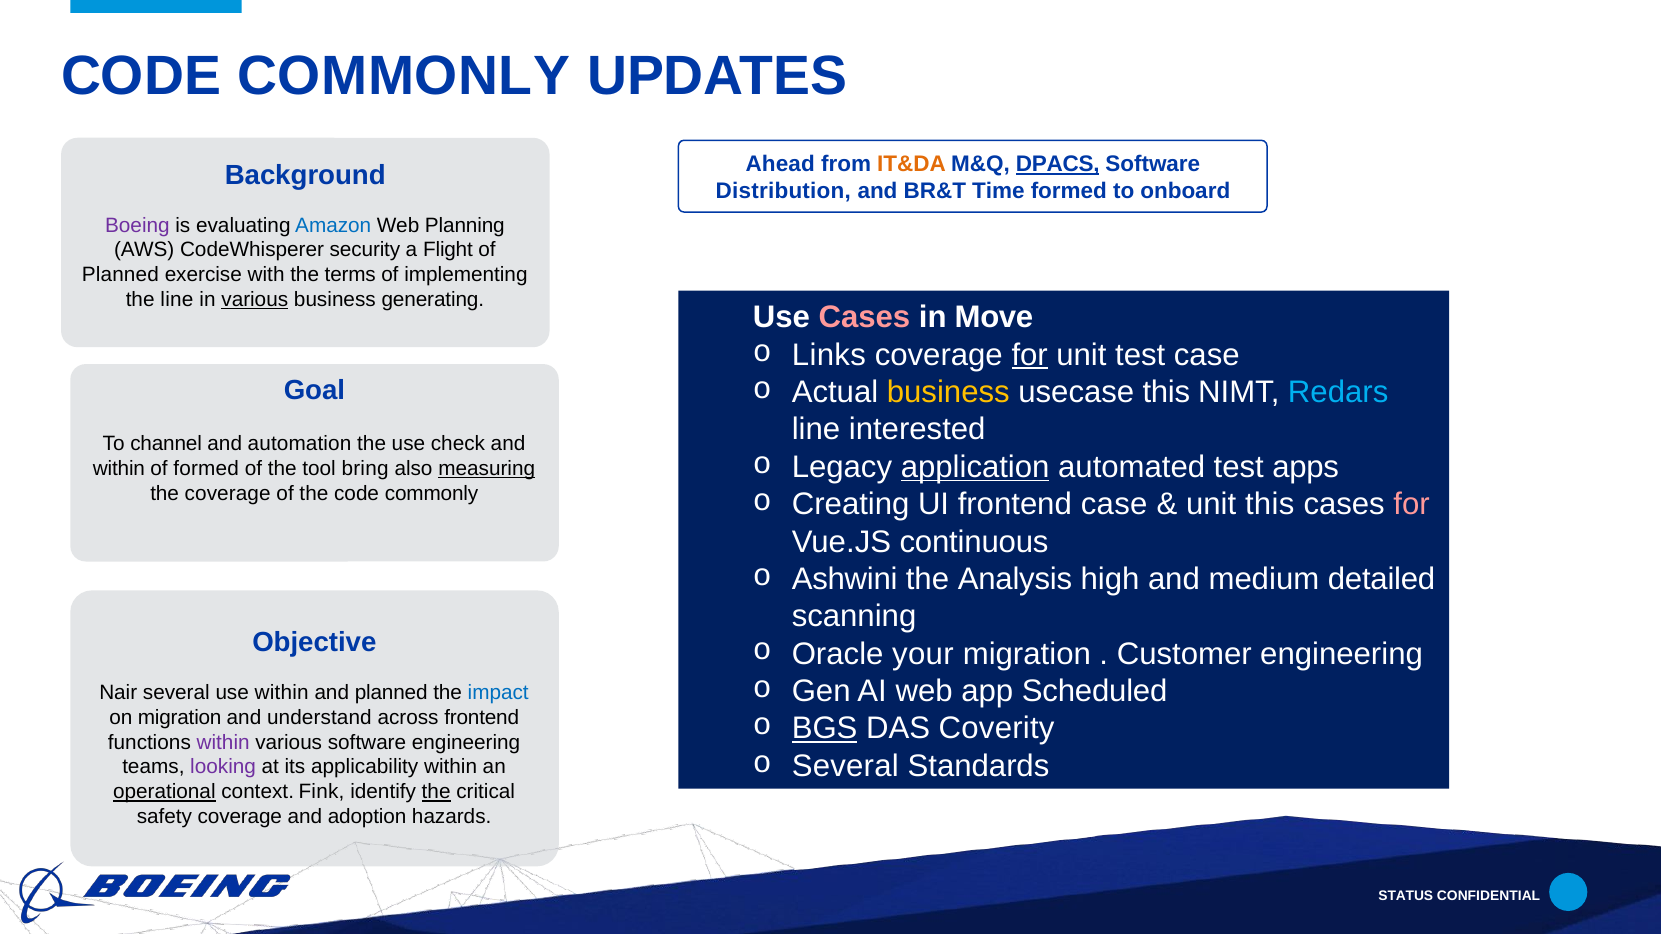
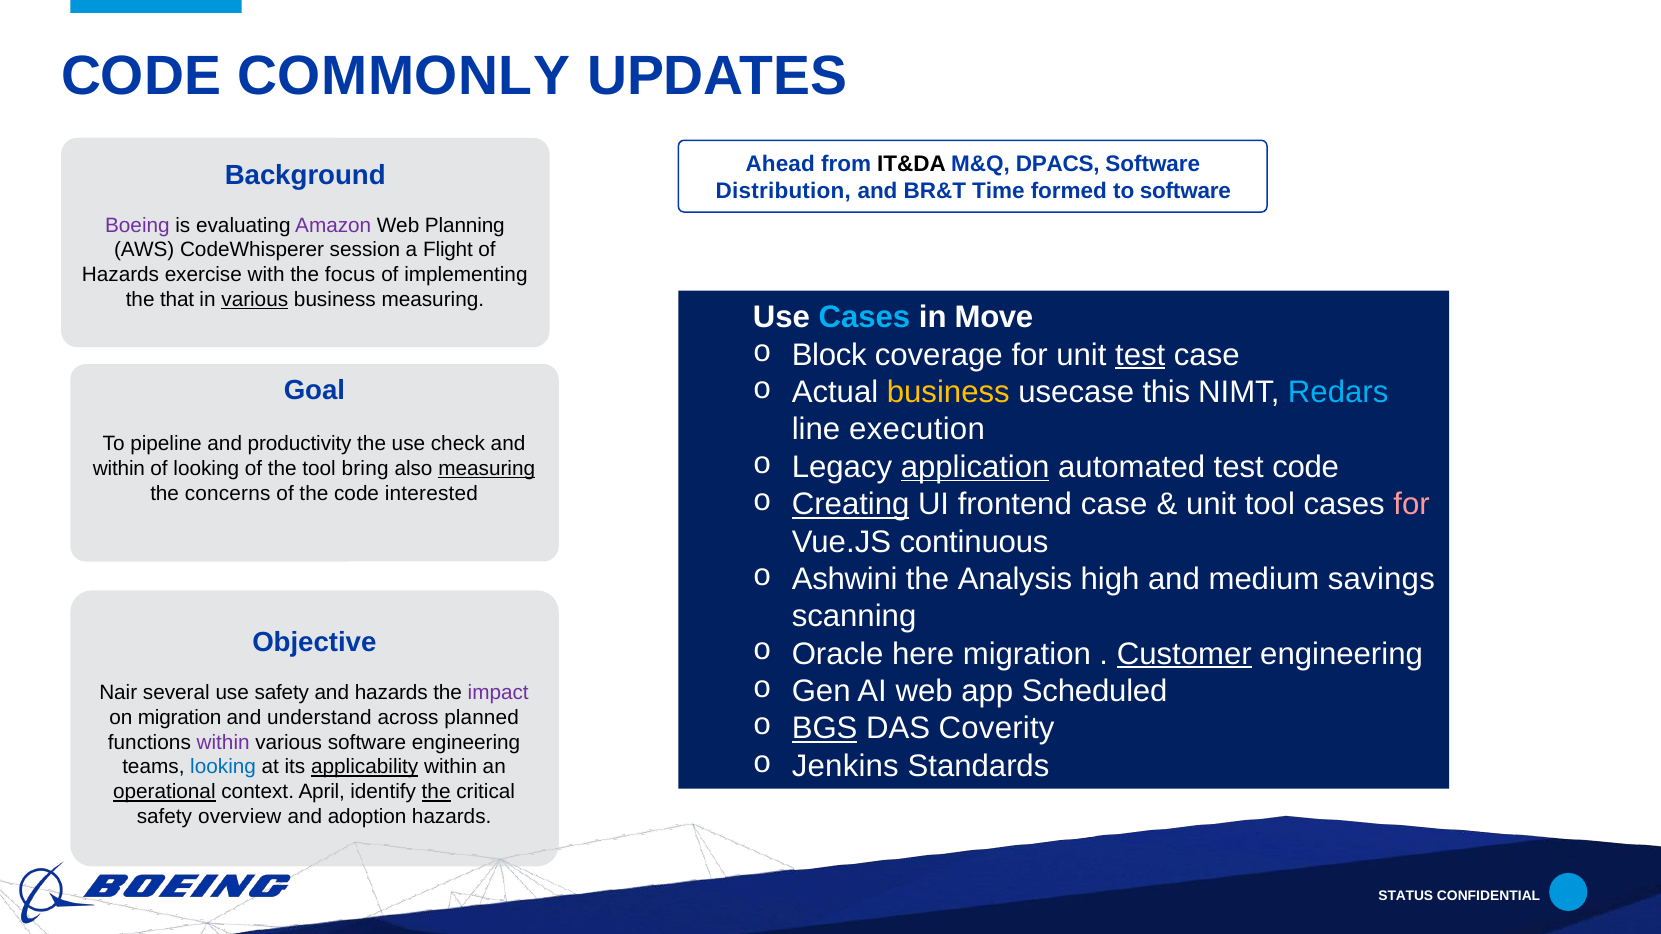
IT&DA colour: orange -> black
DPACS underline: present -> none
to onboard: onboard -> software
Amazon colour: blue -> purple
security: security -> session
Planned at (120, 275): Planned -> Hazards
terms: terms -> focus
the line: line -> that
business generating: generating -> measuring
Cases at (864, 318) colour: pink -> light blue
Links: Links -> Block
for at (1030, 355) underline: present -> none
test at (1140, 355) underline: none -> present
interested: interested -> execution
channel: channel -> pipeline
automation: automation -> productivity
test apps: apps -> code
of formed: formed -> looking
the coverage: coverage -> concerns
the code commonly: commonly -> interested
Creating underline: none -> present
unit this: this -> tool
detailed: detailed -> savings
your: your -> here
Customer underline: none -> present
use within: within -> safety
and planned: planned -> hazards
impact colour: blue -> purple
across frontend: frontend -> planned
Several at (845, 766): Several -> Jenkins
looking at (223, 767) colour: purple -> blue
applicability underline: none -> present
Fink: Fink -> April
safety coverage: coverage -> overview
